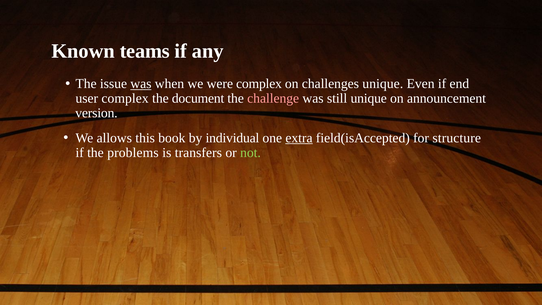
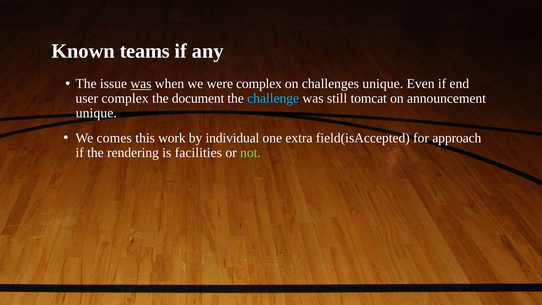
challenge colour: pink -> light blue
still unique: unique -> tomcat
version at (96, 113): version -> unique
allows: allows -> comes
book: book -> work
extra underline: present -> none
structure: structure -> approach
problems: problems -> rendering
transfers: transfers -> facilities
